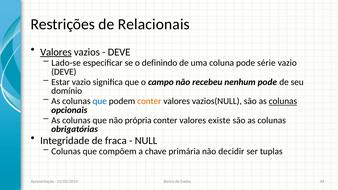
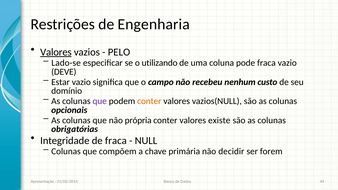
Relacionais: Relacionais -> Engenharia
DEVE at (119, 52): DEVE -> PELO
definindo: definindo -> utilizando
pode série: série -> fraca
nenhum pode: pode -> custo
que at (100, 101) colour: blue -> purple
colunas at (283, 101) underline: present -> none
tuplas: tuplas -> forem
